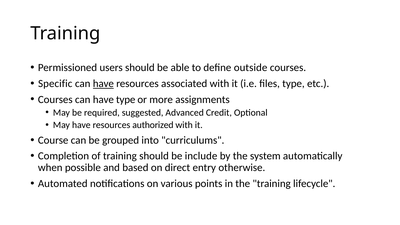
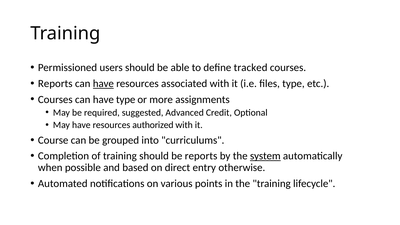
outside: outside -> tracked
Specific at (55, 84): Specific -> Reports
be include: include -> reports
system underline: none -> present
